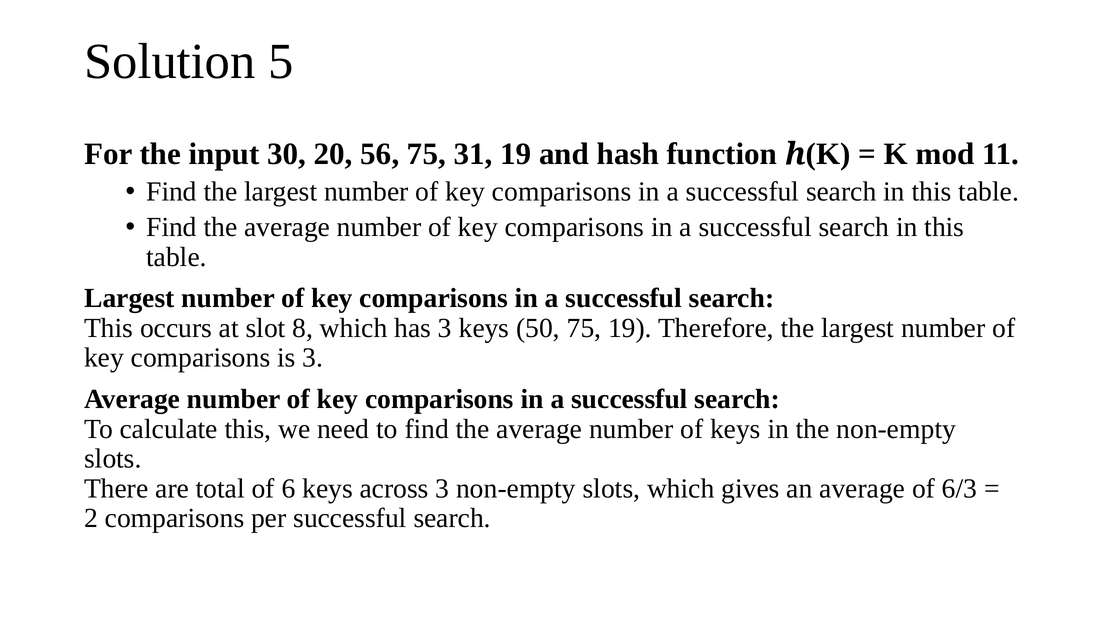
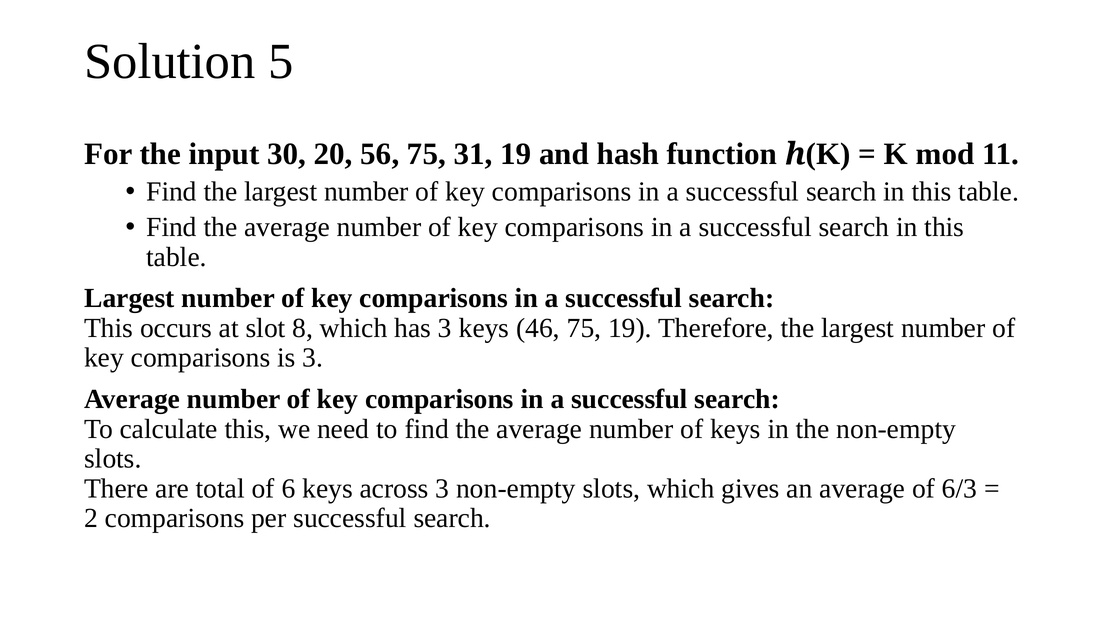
50: 50 -> 46
